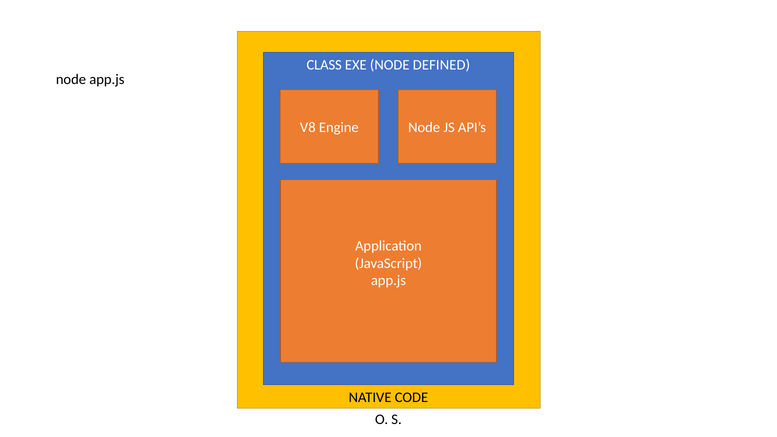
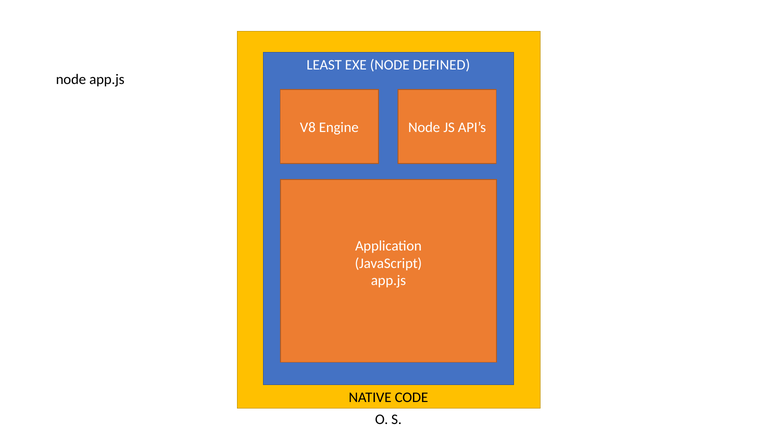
CLASS: CLASS -> LEAST
